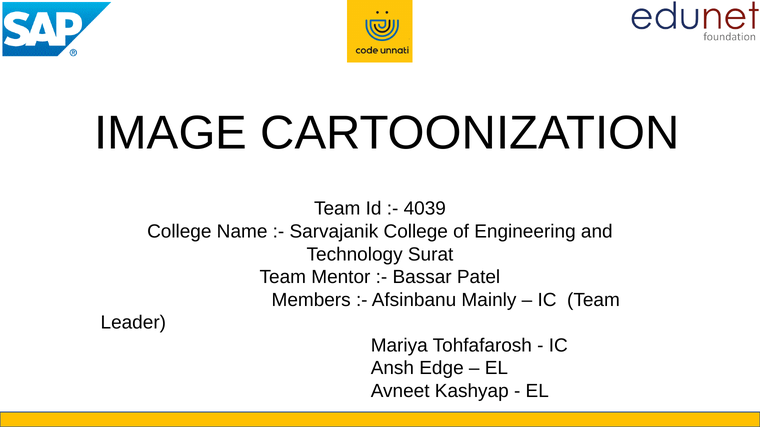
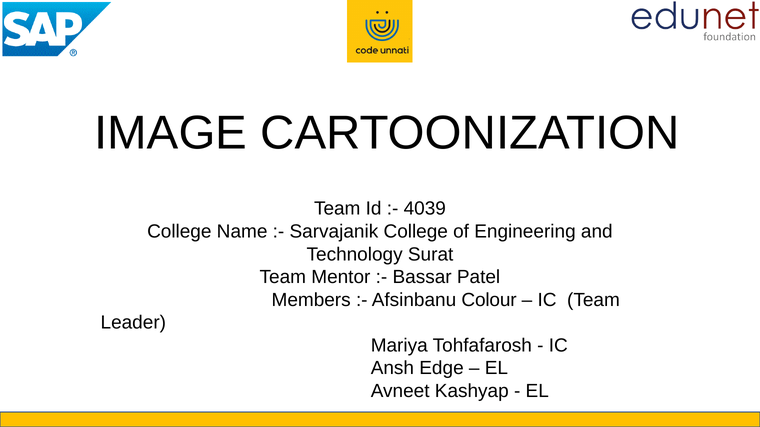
Mainly: Mainly -> Colour
